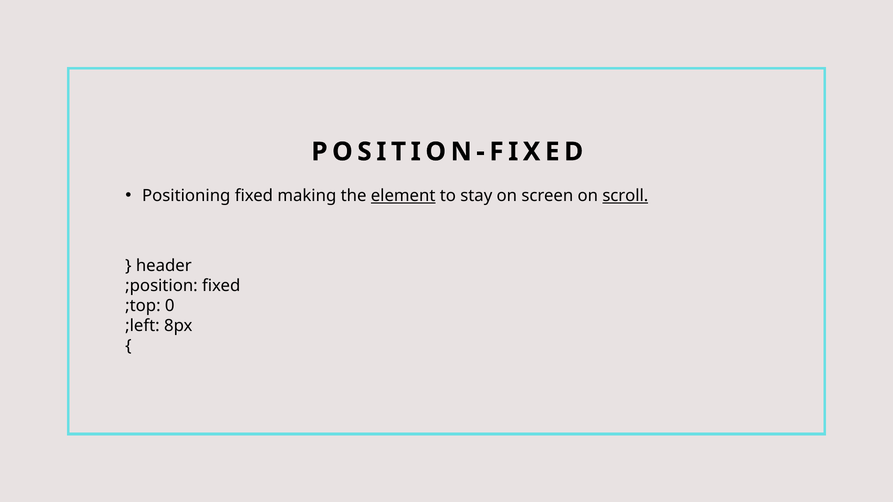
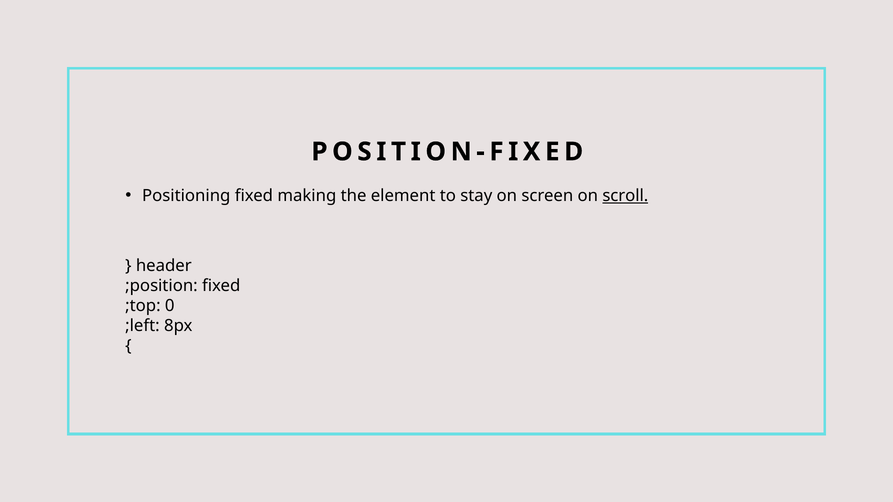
element underline: present -> none
